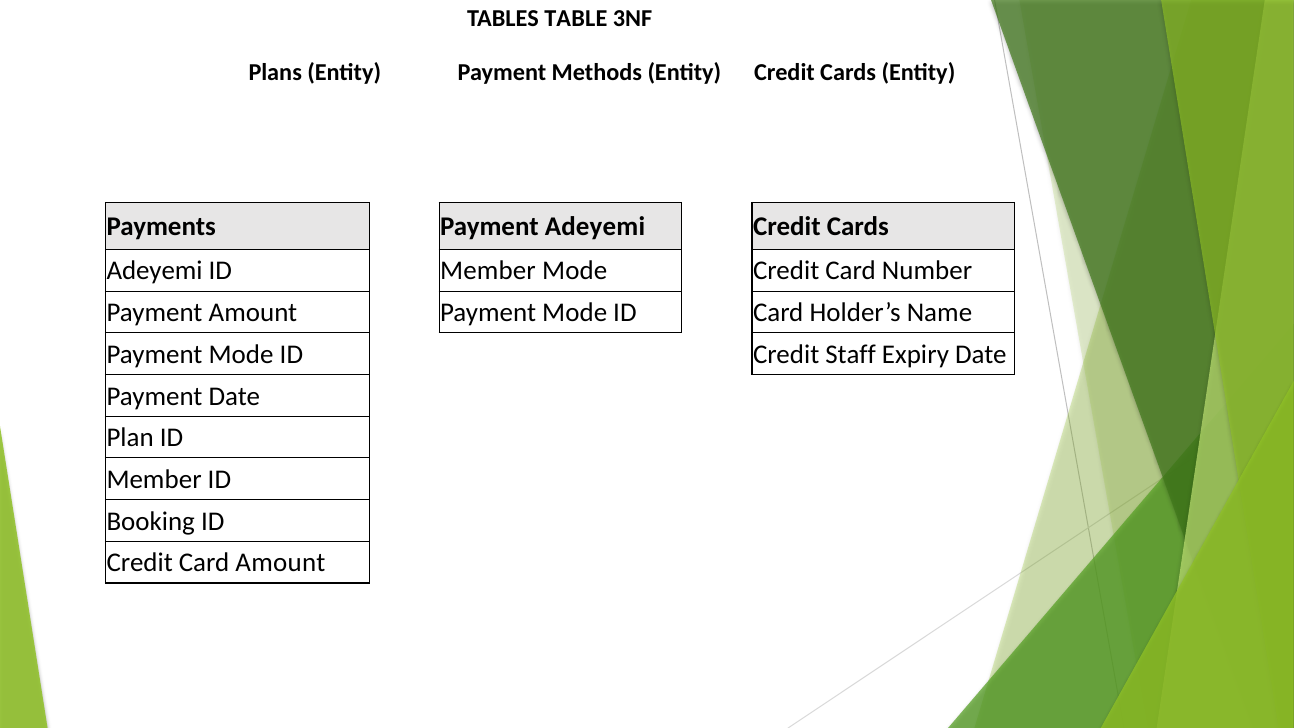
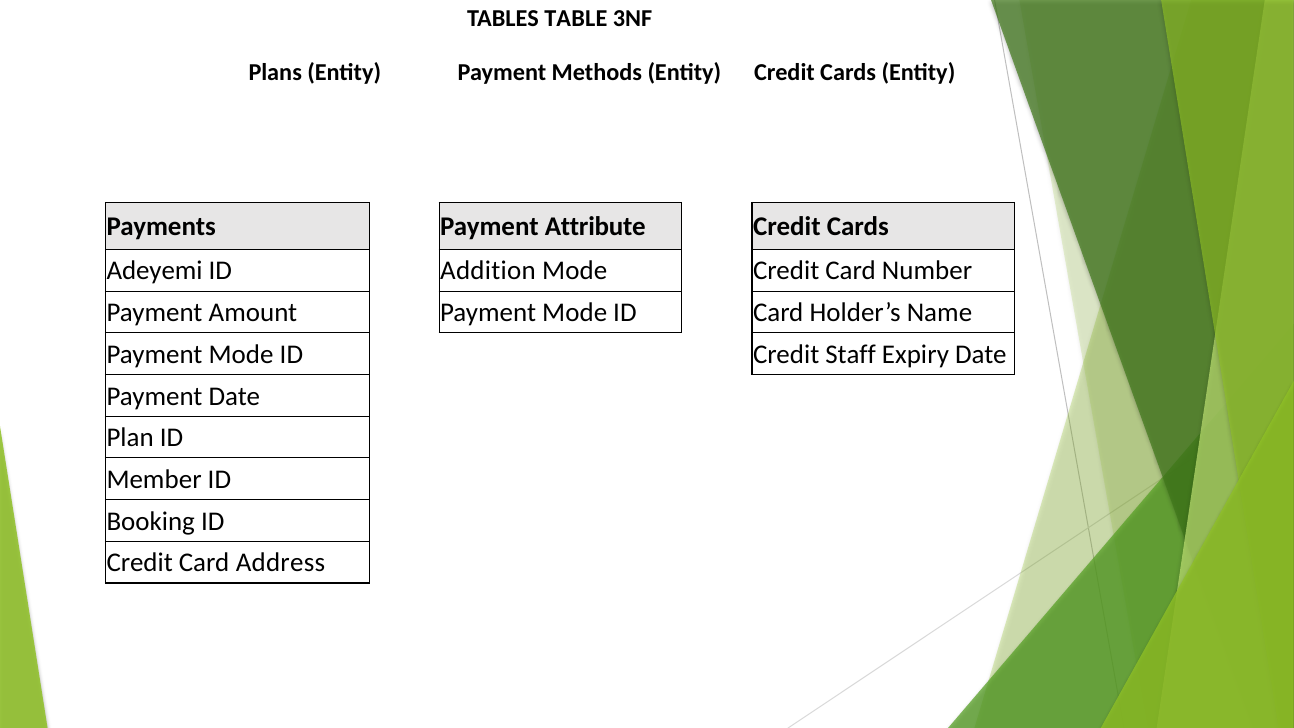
Payment Adeyemi: Adeyemi -> Attribute
Member at (488, 271): Member -> Addition
Card Amount: Amount -> Address
